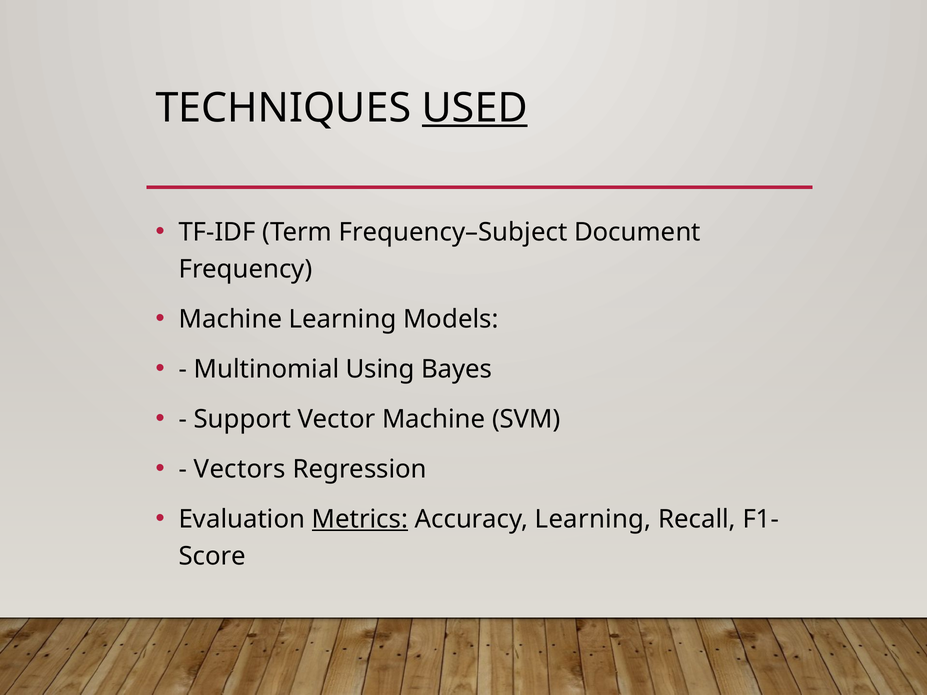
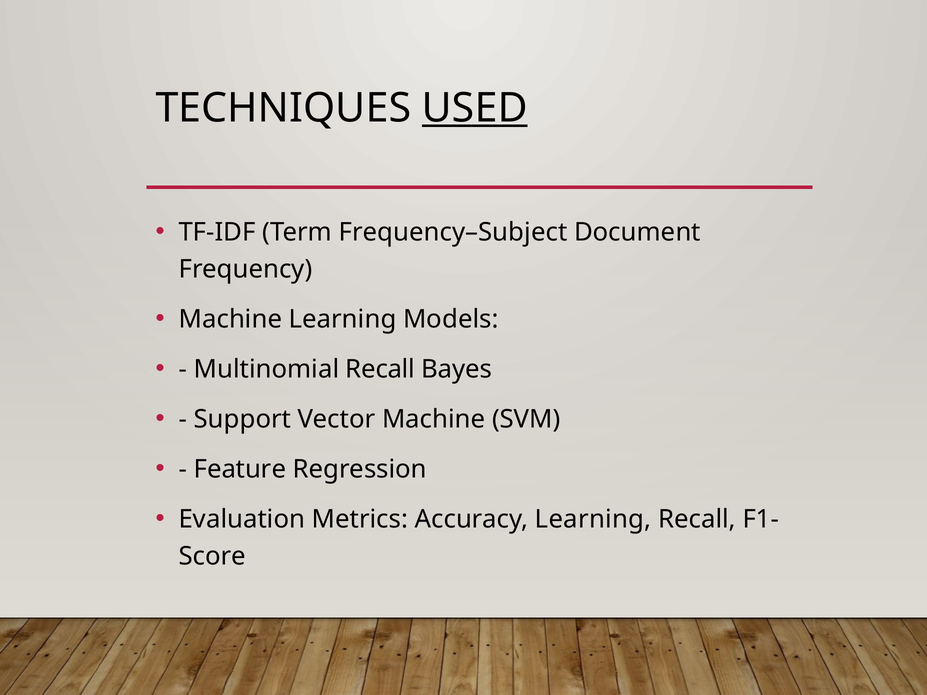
Multinomial Using: Using -> Recall
Vectors: Vectors -> Feature
Metrics underline: present -> none
